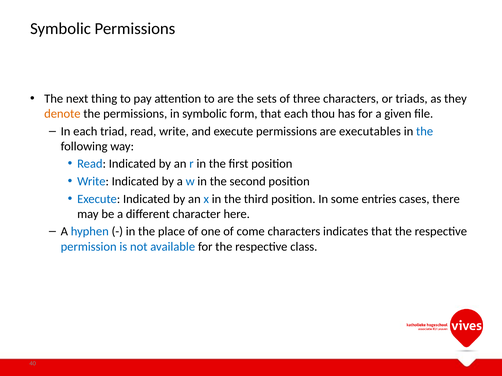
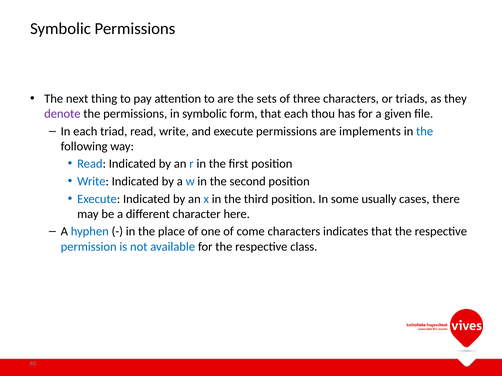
denote colour: orange -> purple
executables: executables -> implements
entries: entries -> usually
